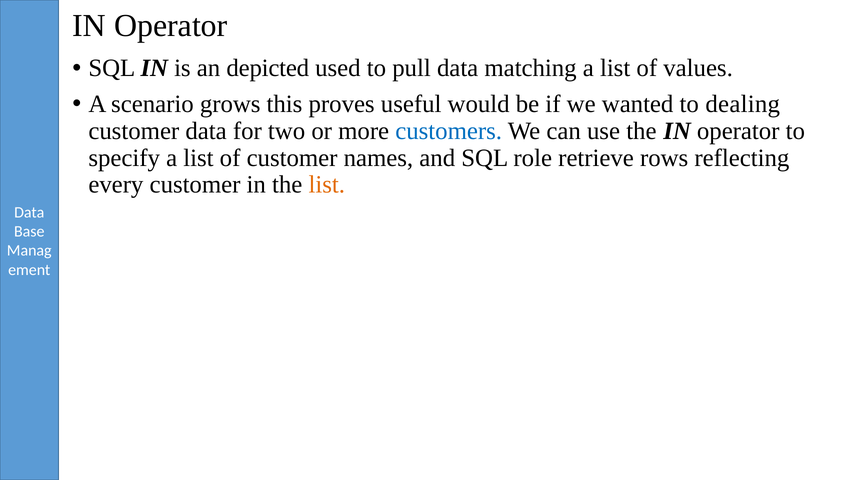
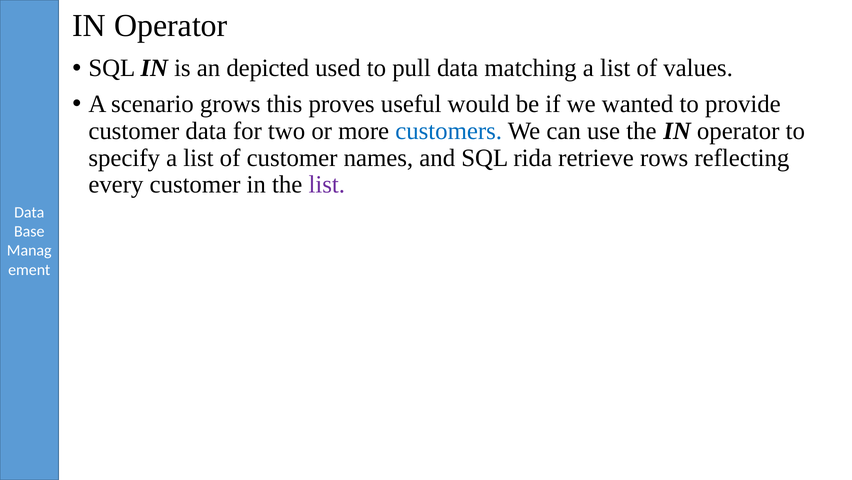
dealing: dealing -> provide
role: role -> rida
list at (327, 184) colour: orange -> purple
